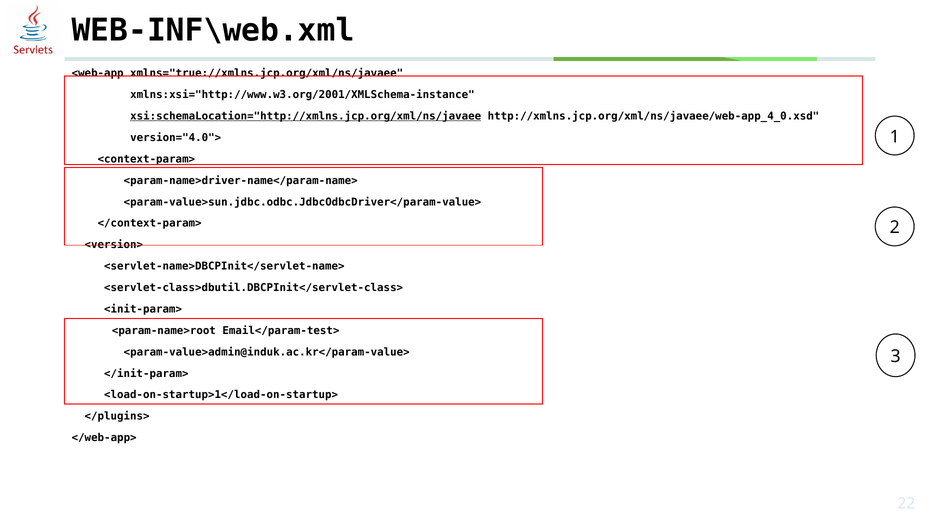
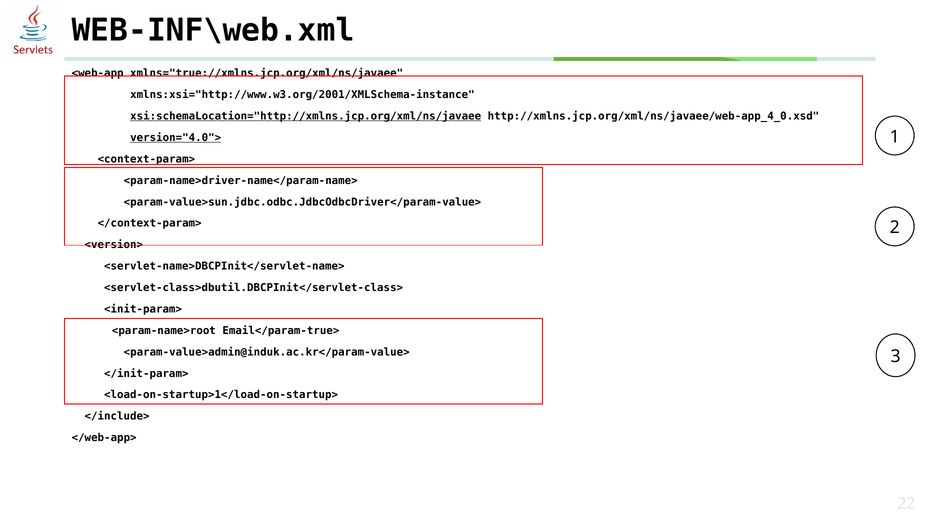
version="4.0"> underline: none -> present
Email</param-test>: Email</param-test> -> Email</param-true>
</plugins>: </plugins> -> </include>
